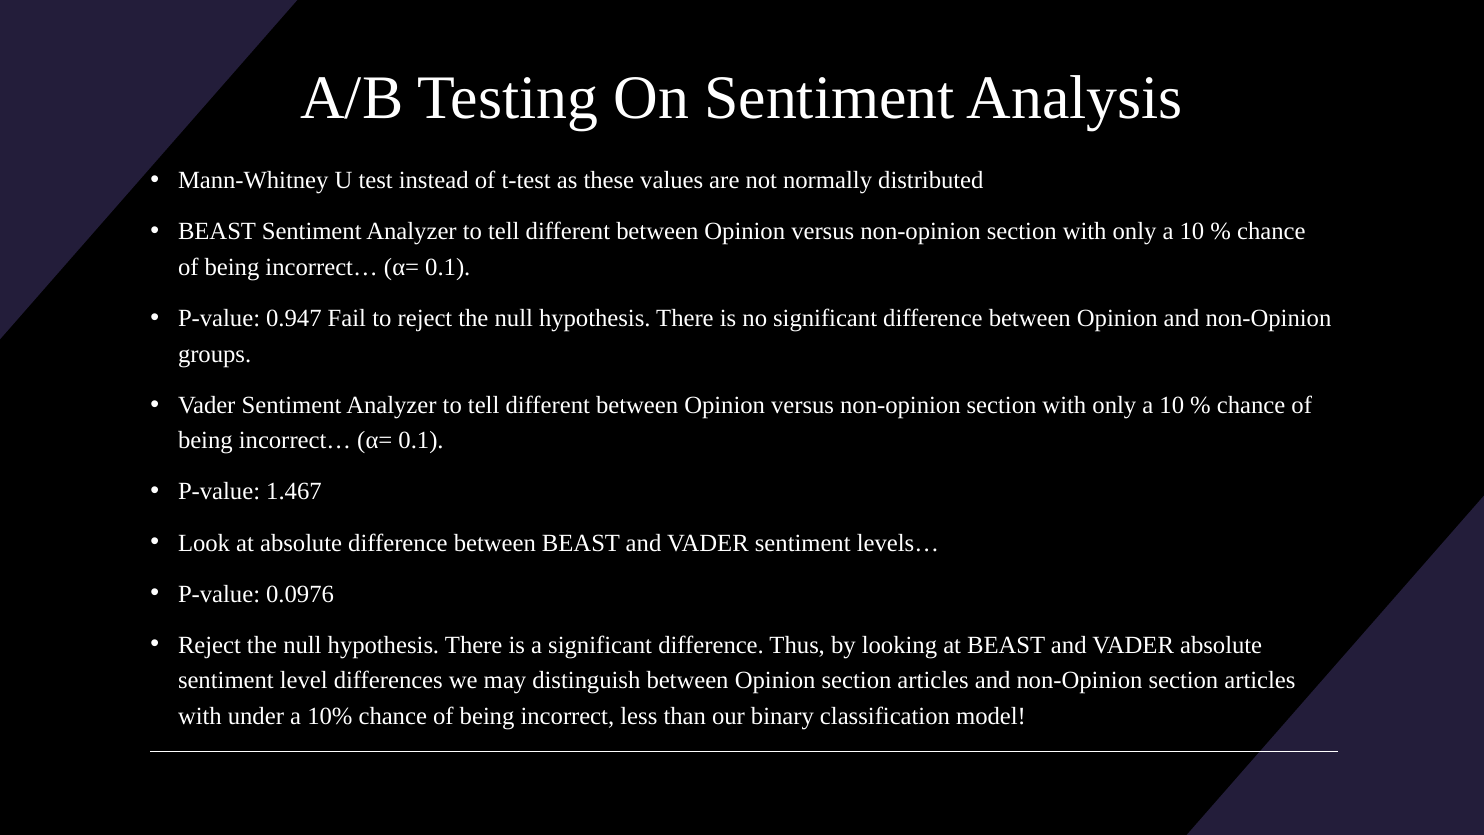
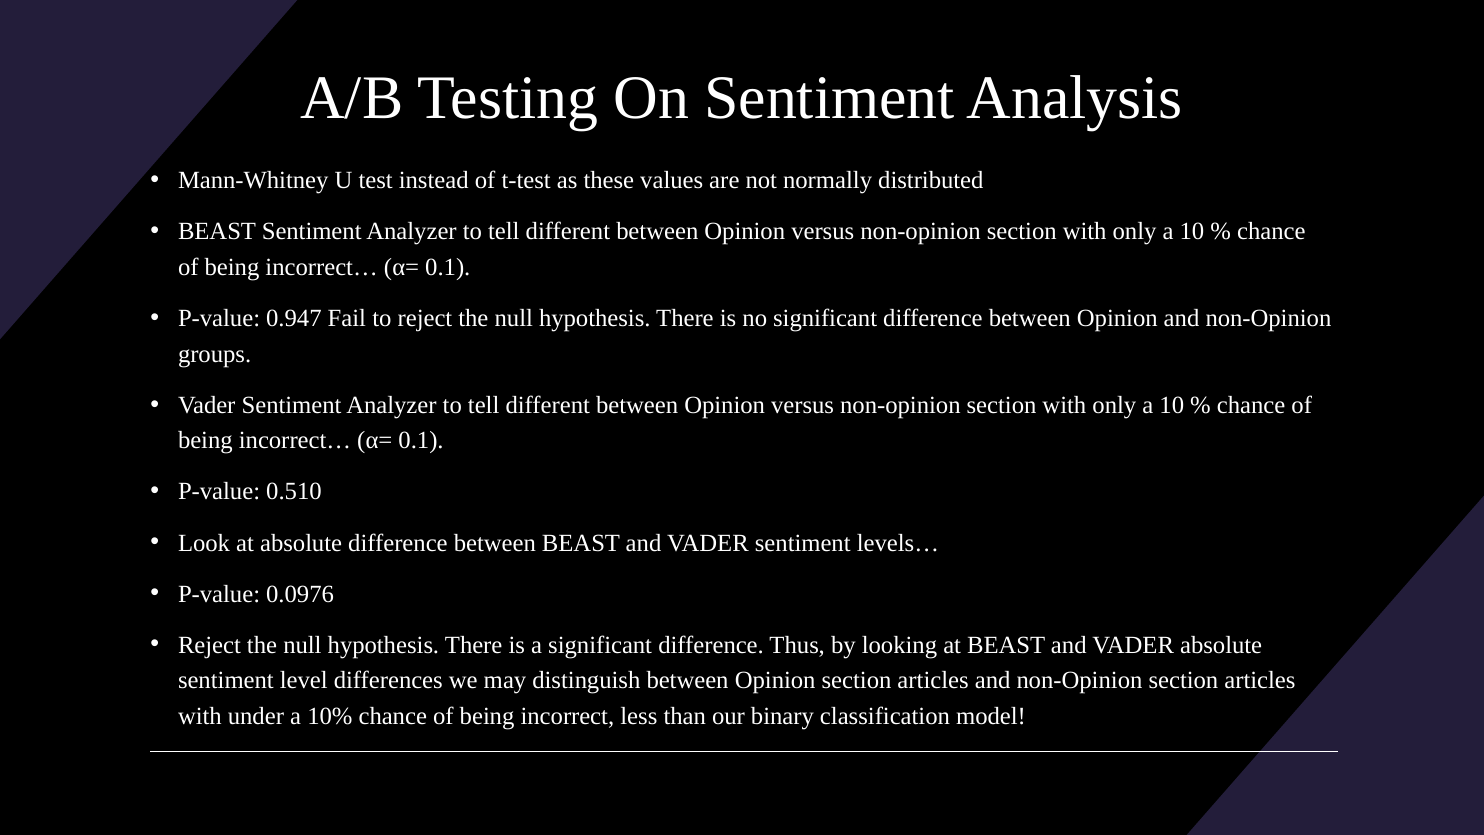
1.467: 1.467 -> 0.510
